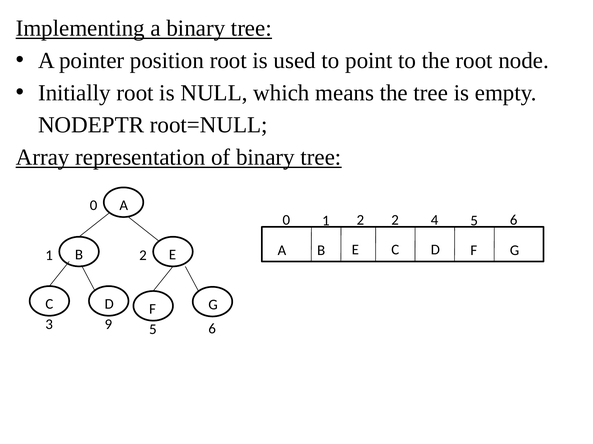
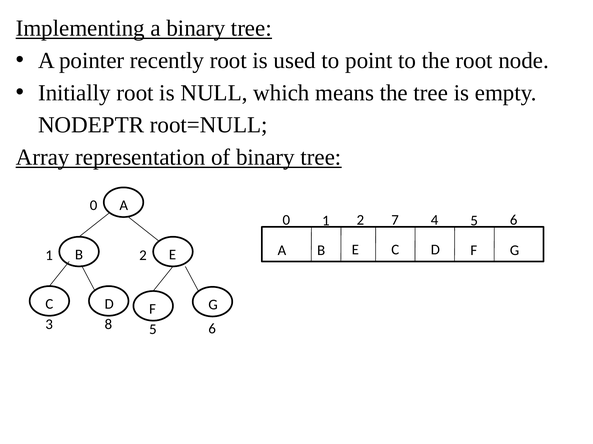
position: position -> recently
2 2: 2 -> 7
9: 9 -> 8
